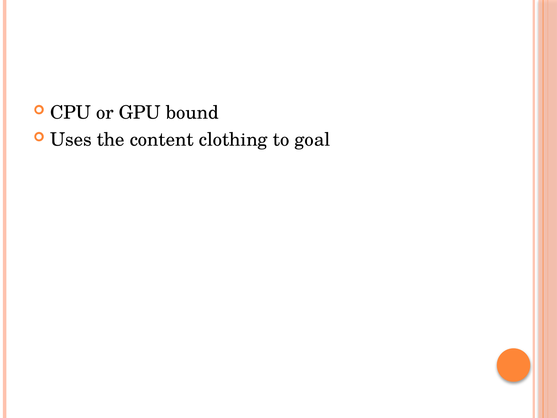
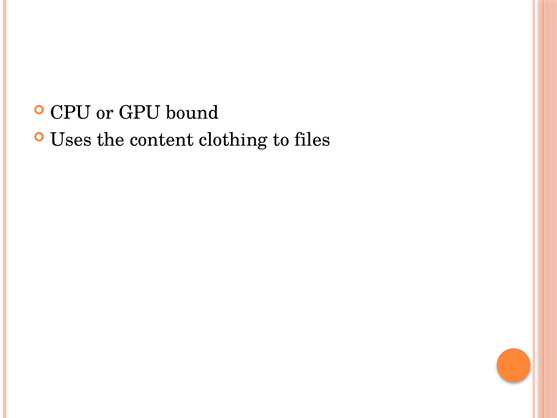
goal: goal -> files
